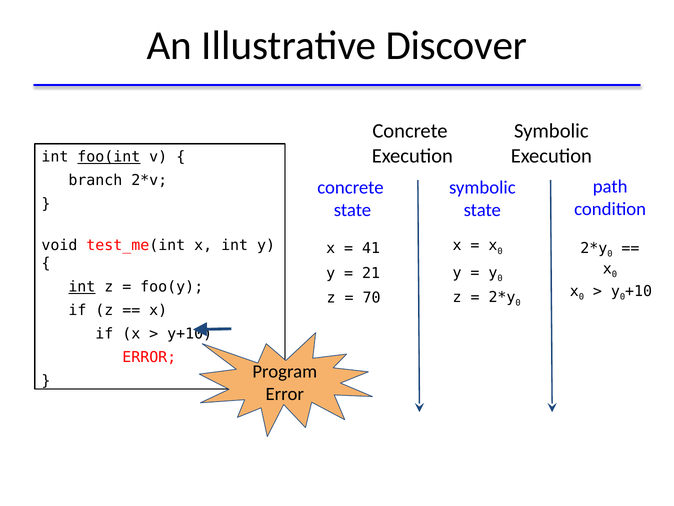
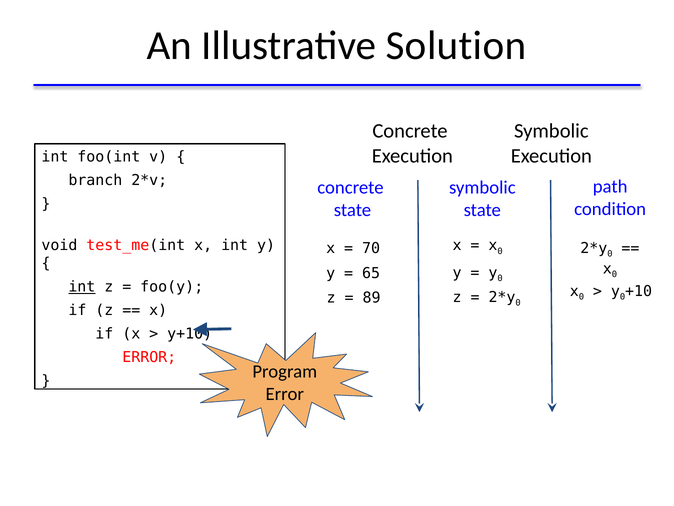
Discover: Discover -> Solution
foo(int underline: present -> none
41: 41 -> 70
21: 21 -> 65
70: 70 -> 89
